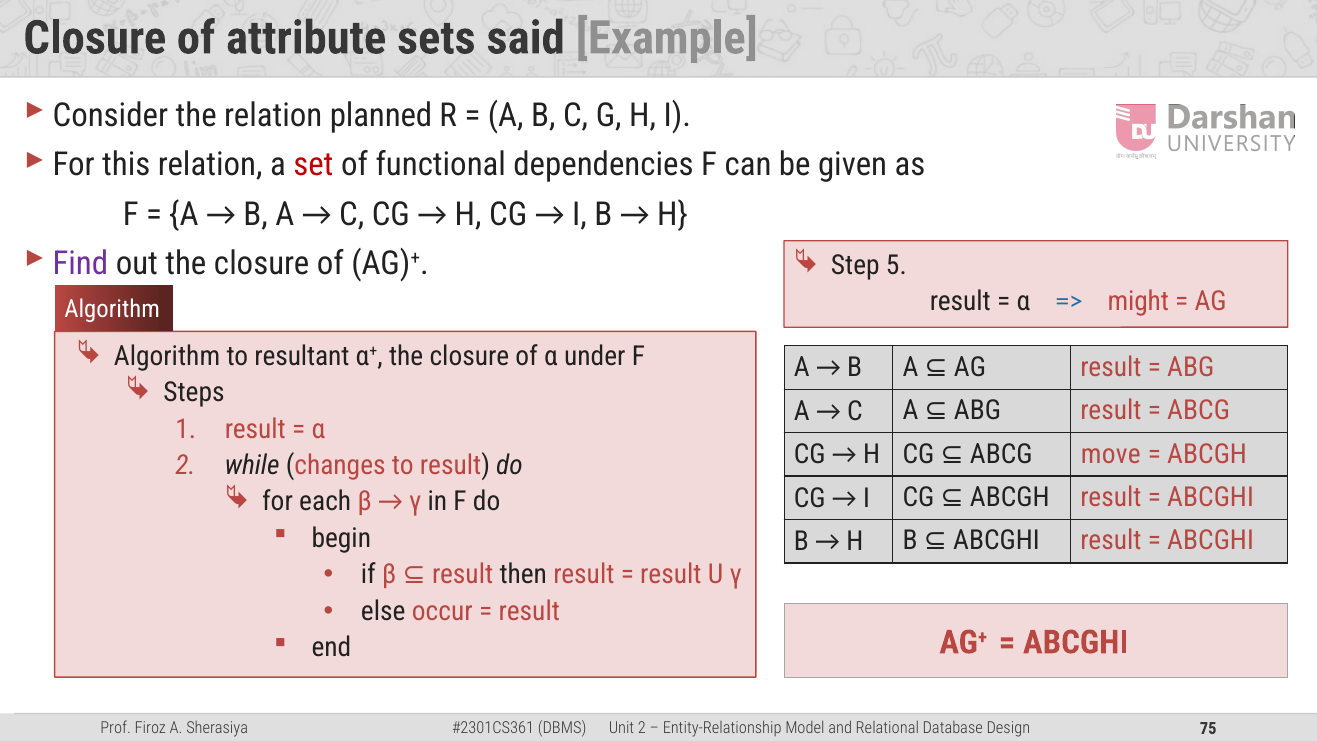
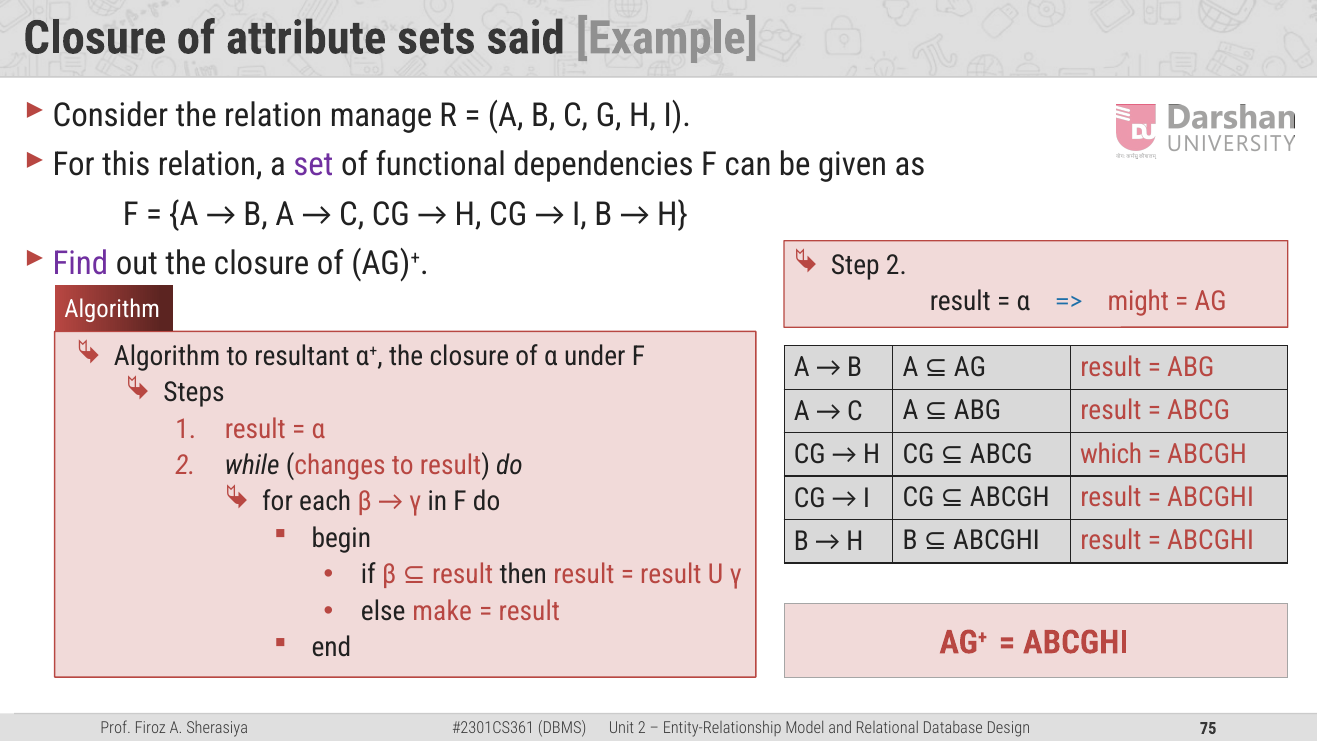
planned: planned -> manage
set colour: red -> purple
Step 5: 5 -> 2
move: move -> which
occur: occur -> make
